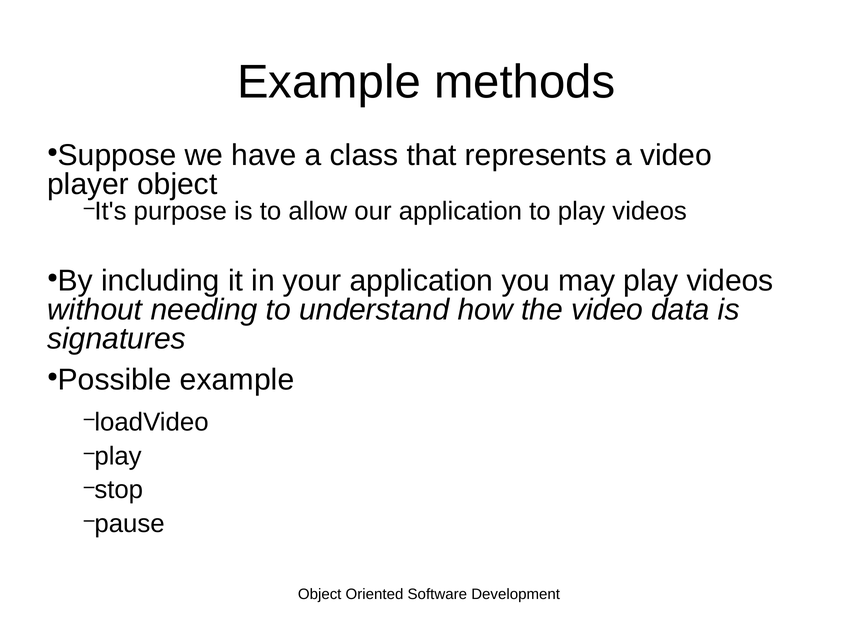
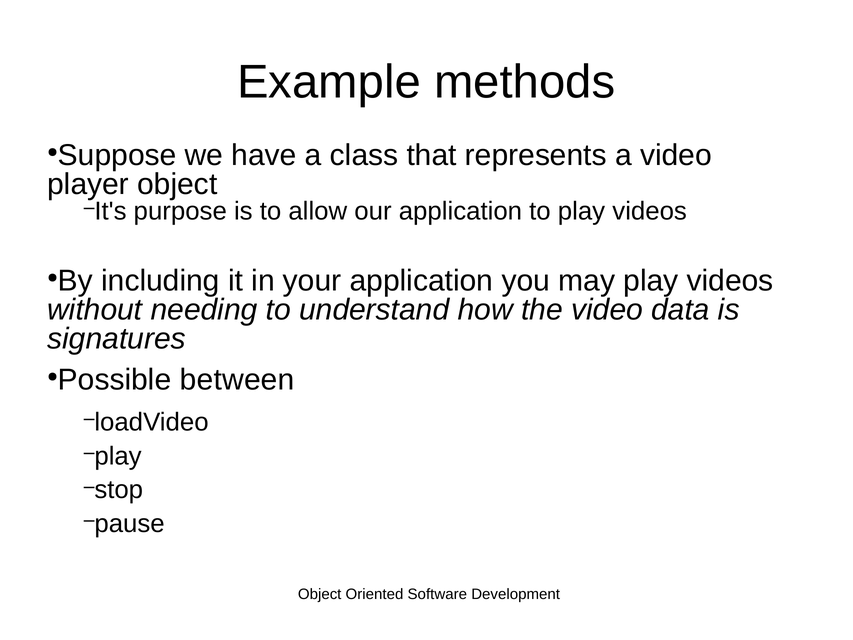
Possible example: example -> between
